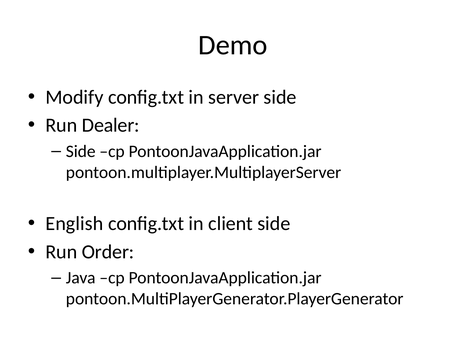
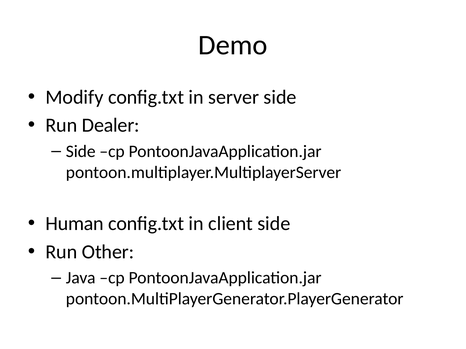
English: English -> Human
Order: Order -> Other
